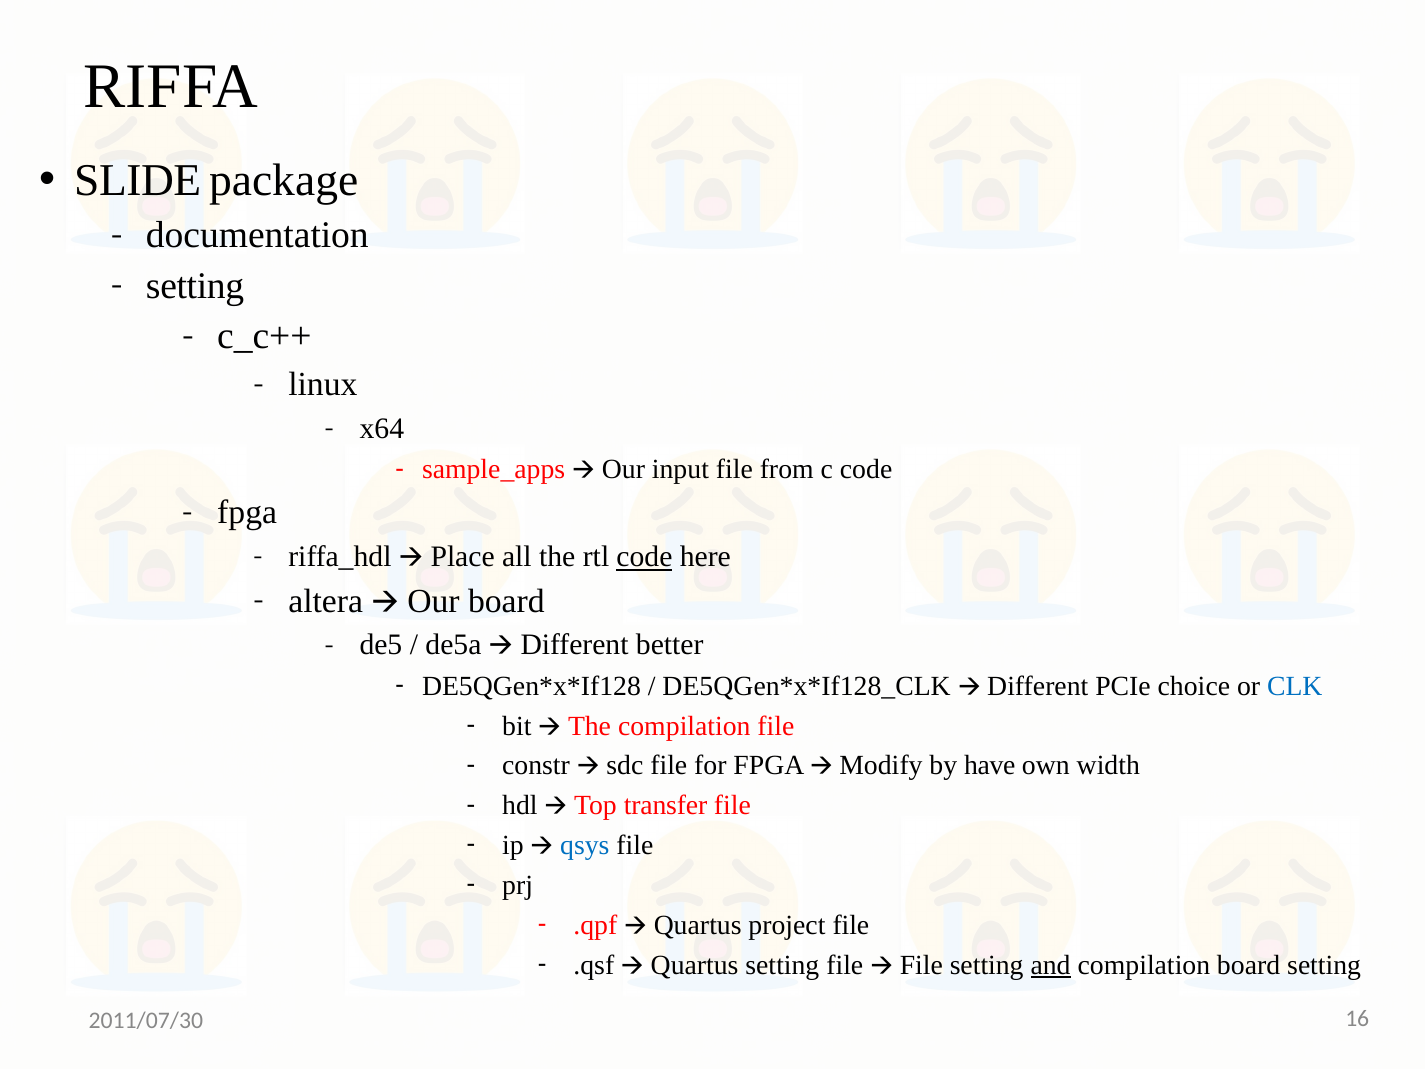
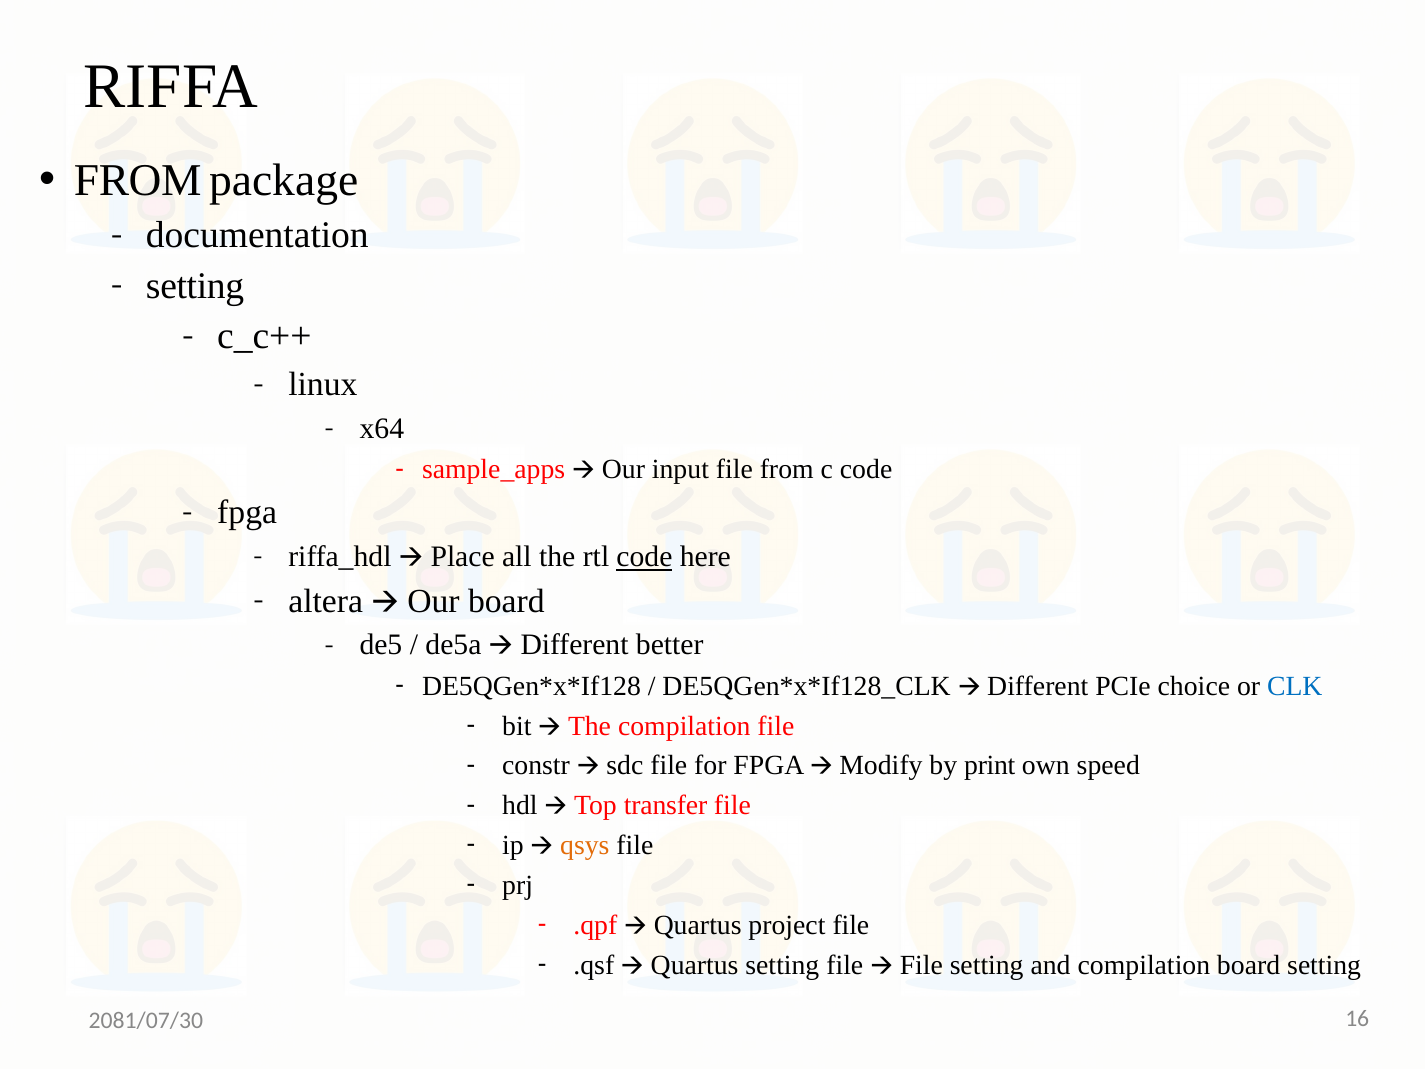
SLIDE at (138, 181): SLIDE -> FROM
have: have -> print
width: width -> speed
qsys colour: blue -> orange
and underline: present -> none
2011/07/30: 2011/07/30 -> 2081/07/30
